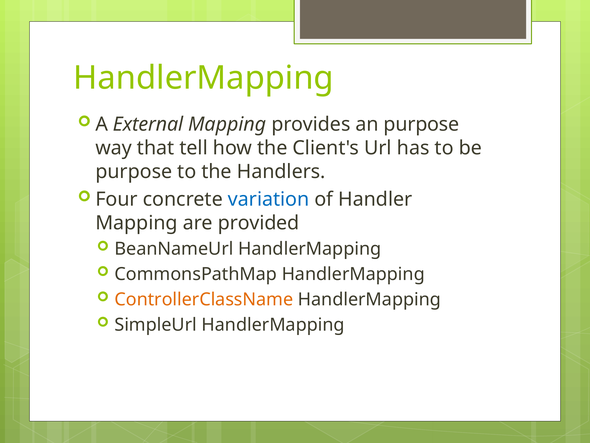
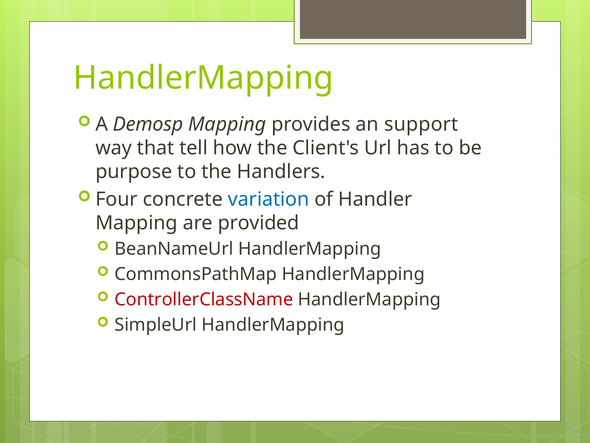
External: External -> Demosp
an purpose: purpose -> support
ControllerClassName colour: orange -> red
